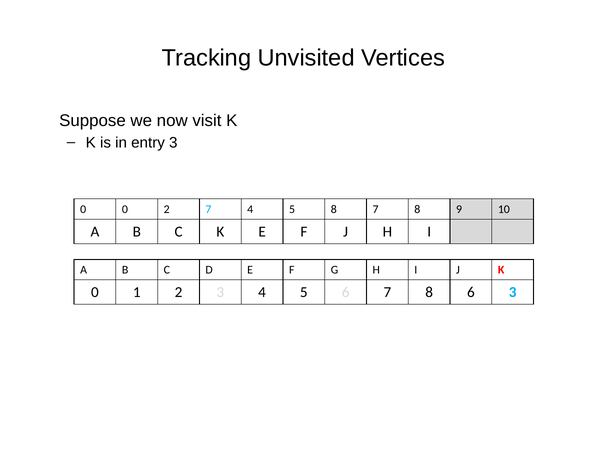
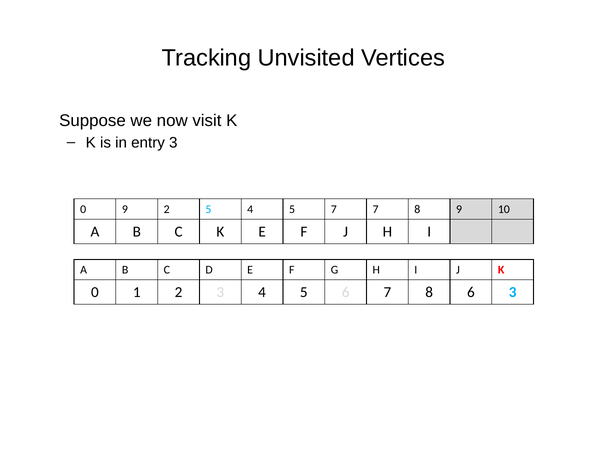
0 0: 0 -> 9
2 7: 7 -> 5
5 8: 8 -> 7
